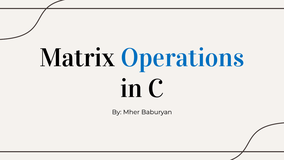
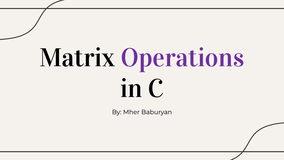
Operations colour: blue -> purple
